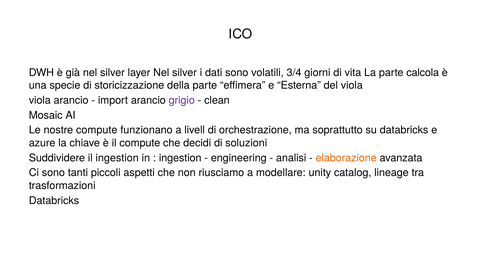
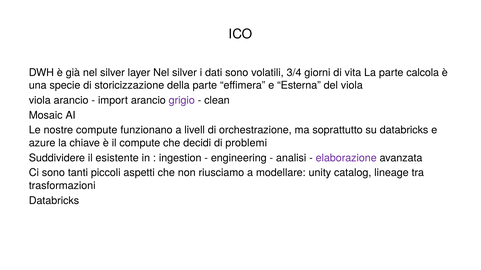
soluzioni: soluzioni -> problemi
il ingestion: ingestion -> esistente
elaborazione colour: orange -> purple
